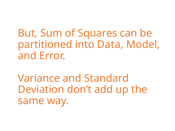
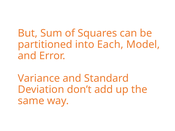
Data: Data -> Each
